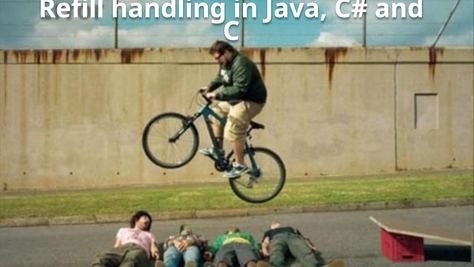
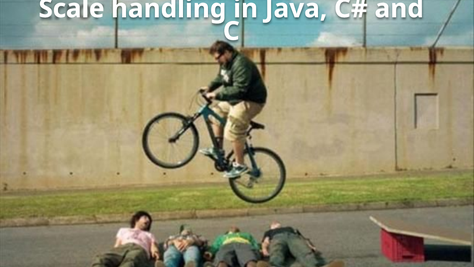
Refill: Refill -> Scale
